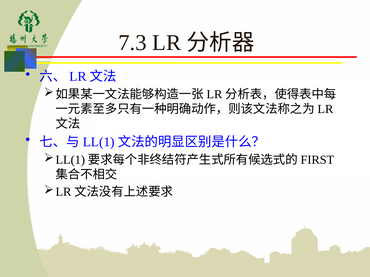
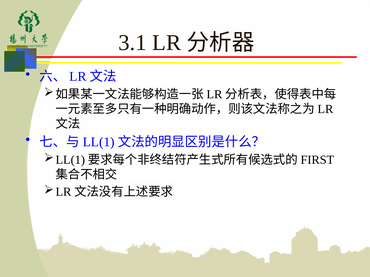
7.3: 7.3 -> 3.1
